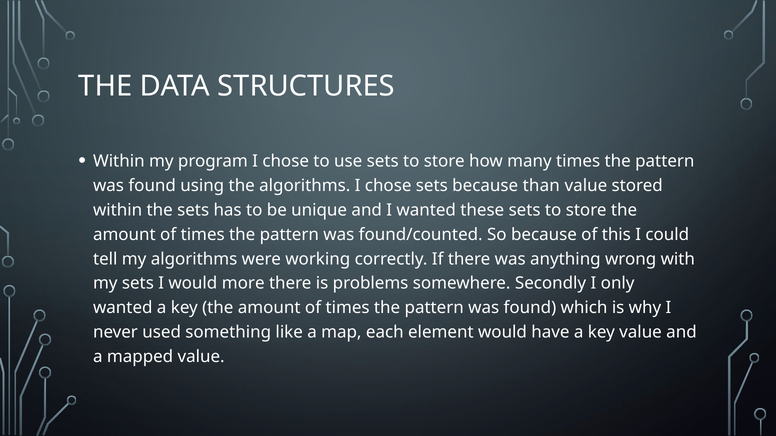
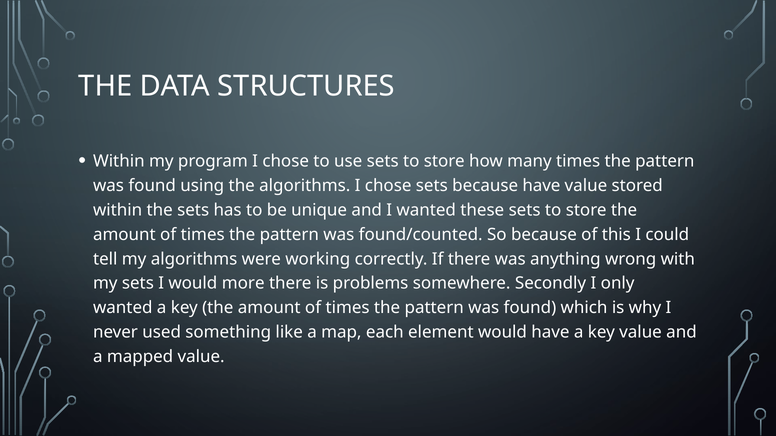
because than: than -> have
